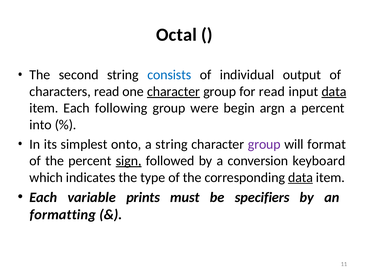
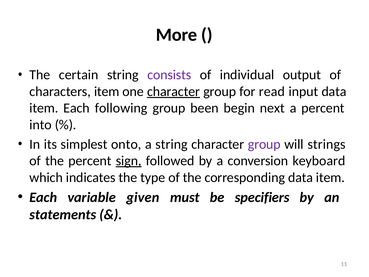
Octal: Octal -> More
second: second -> certain
consists colour: blue -> purple
characters read: read -> item
data at (334, 91) underline: present -> none
were: were -> been
argn: argn -> next
format: format -> strings
data at (301, 177) underline: present -> none
prints: prints -> given
formatting: formatting -> statements
